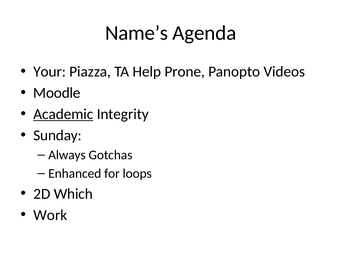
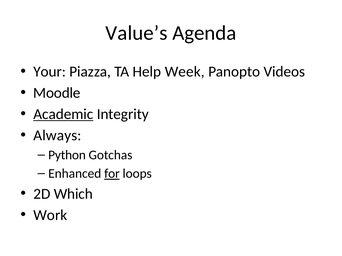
Name’s: Name’s -> Value’s
Prone: Prone -> Week
Sunday: Sunday -> Always
Always: Always -> Python
for underline: none -> present
